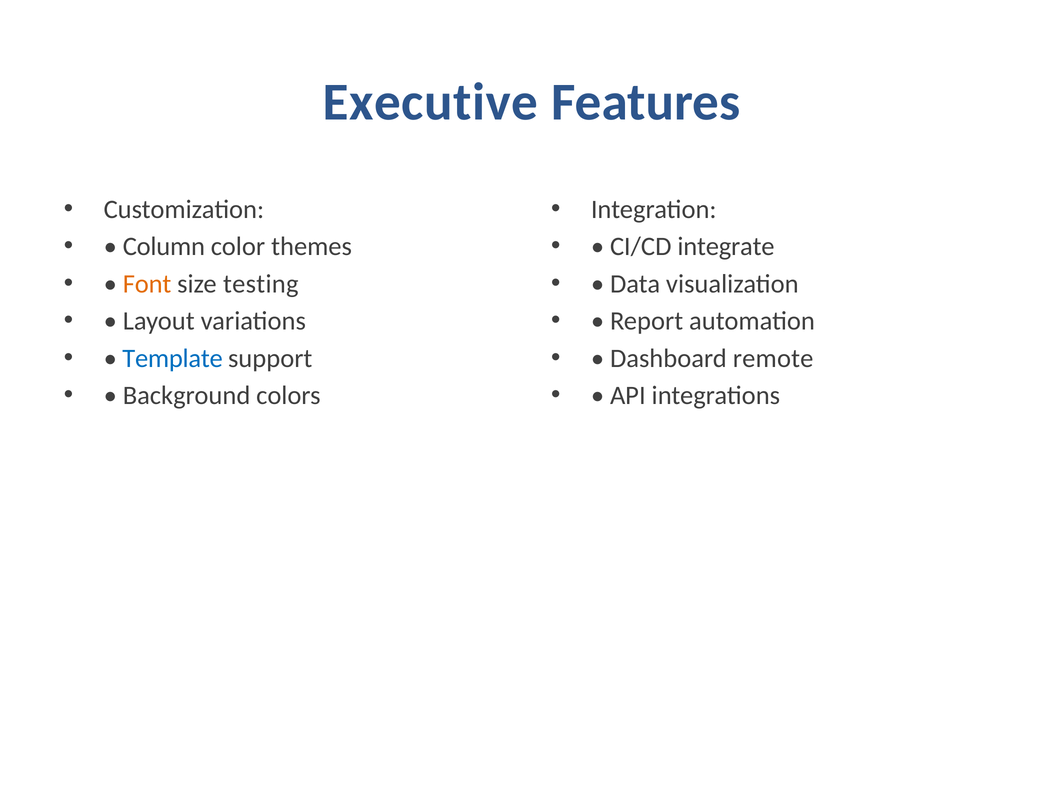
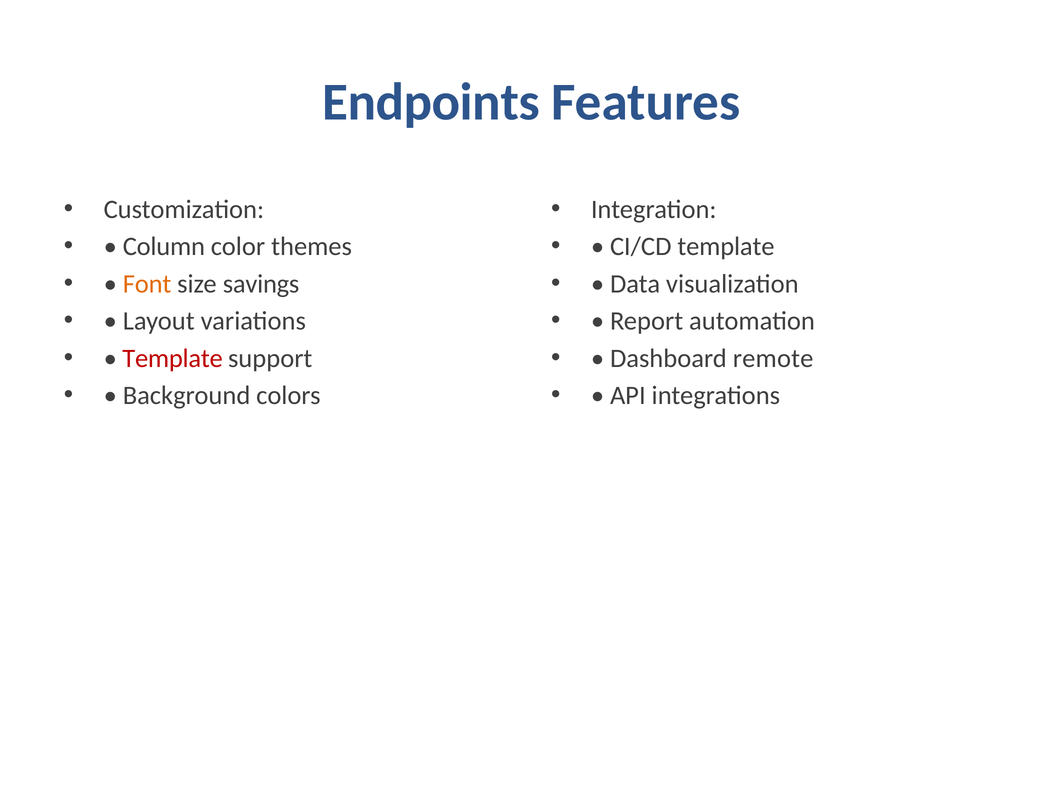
Executive: Executive -> Endpoints
CI/CD integrate: integrate -> template
testing: testing -> savings
Template at (173, 358) colour: blue -> red
